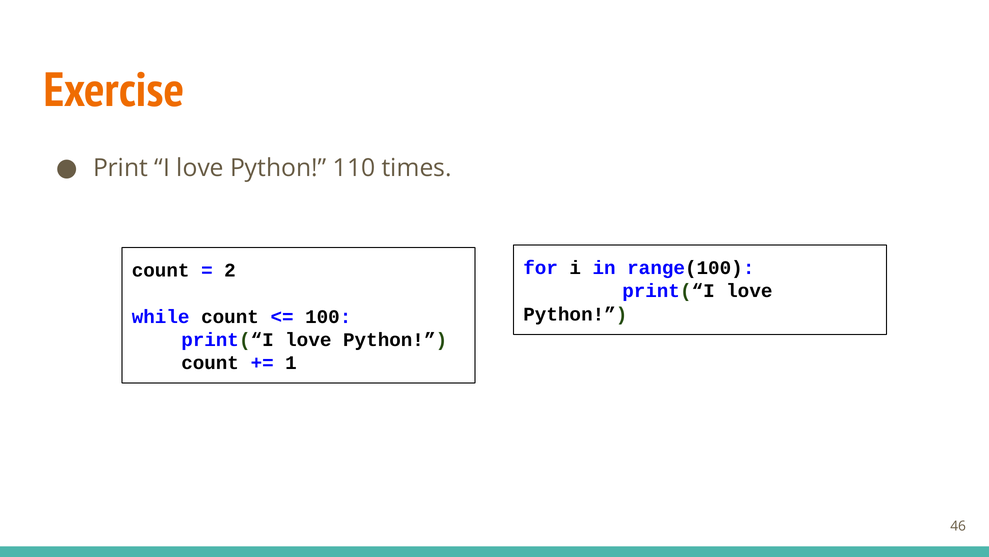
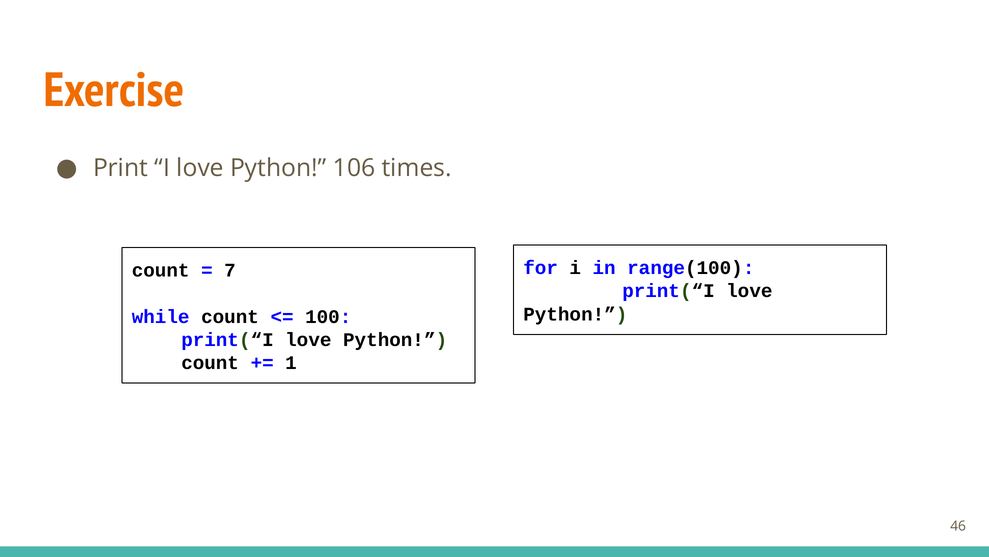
110: 110 -> 106
2: 2 -> 7
